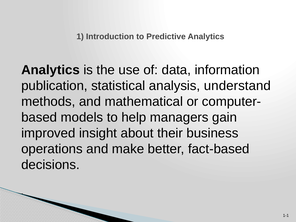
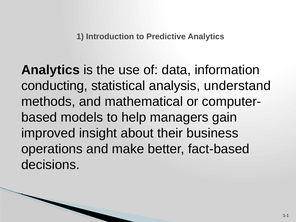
publication: publication -> conducting
